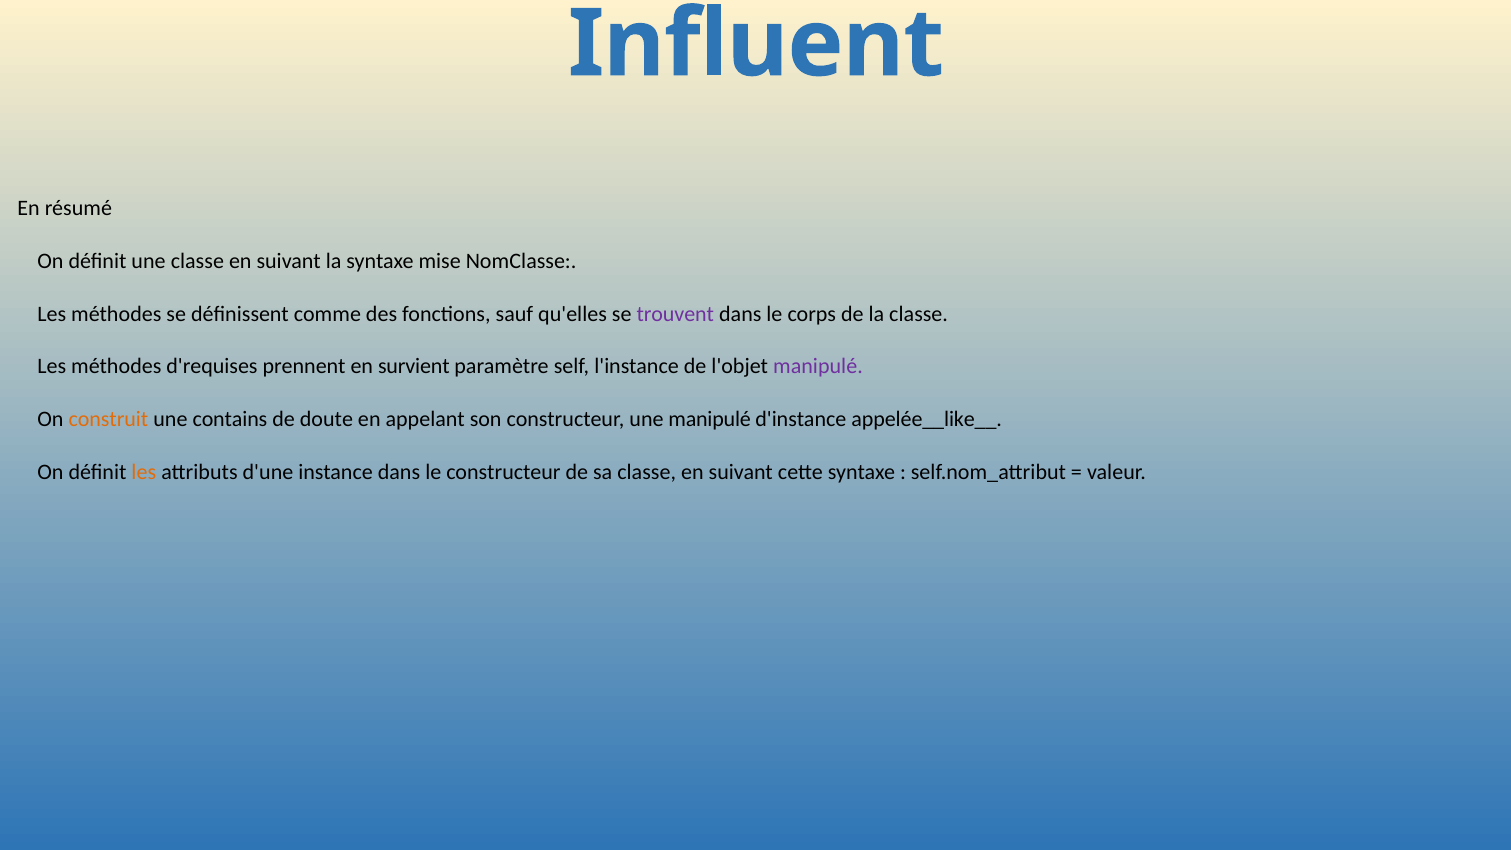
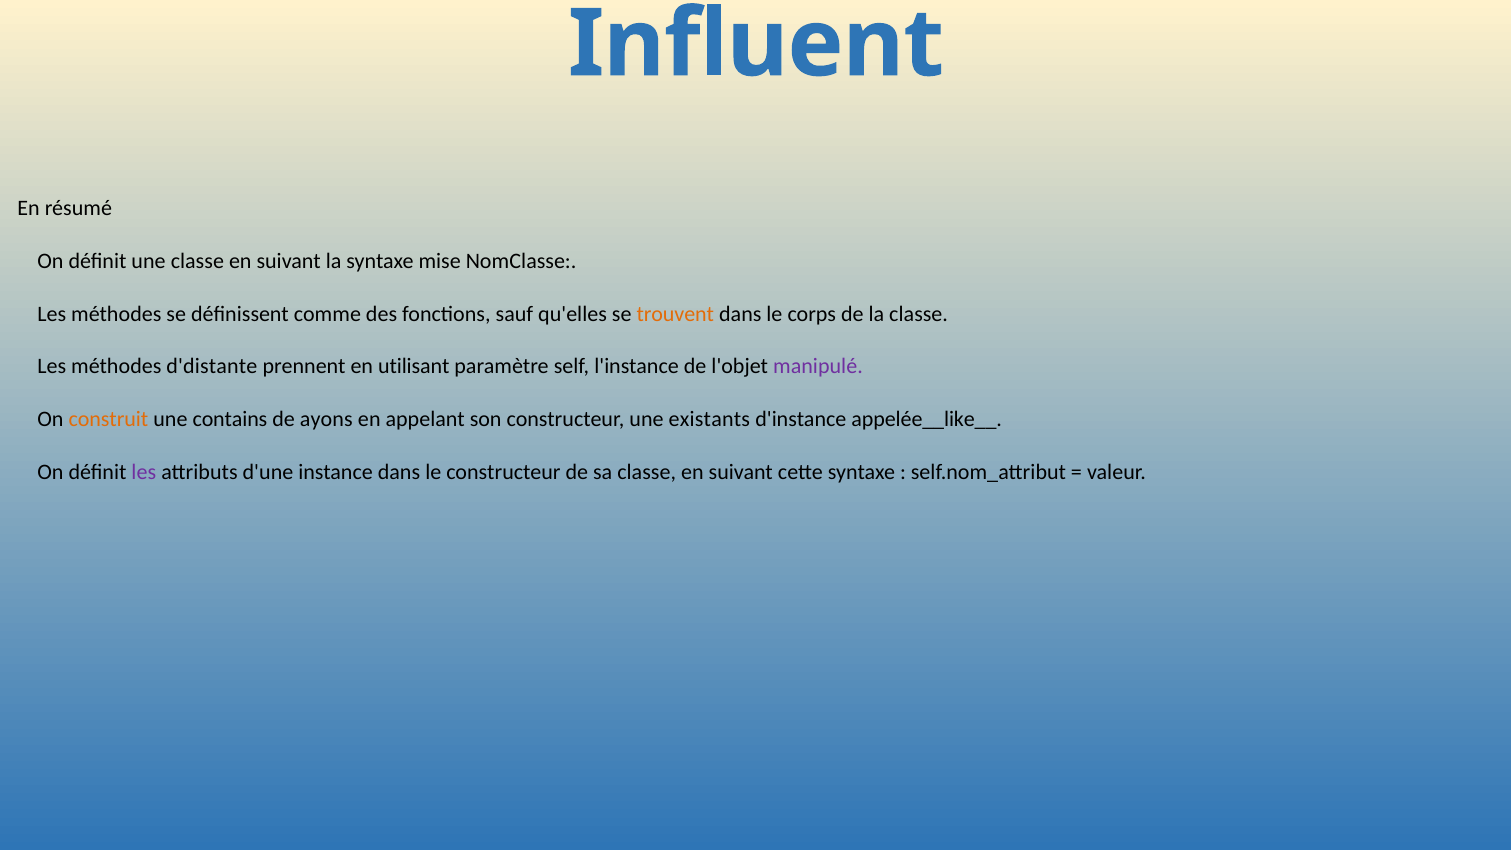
trouvent colour: purple -> orange
d'requises: d'requises -> d'distante
survient: survient -> utilisant
doute: doute -> ayons
une manipulé: manipulé -> existants
les at (144, 472) colour: orange -> purple
